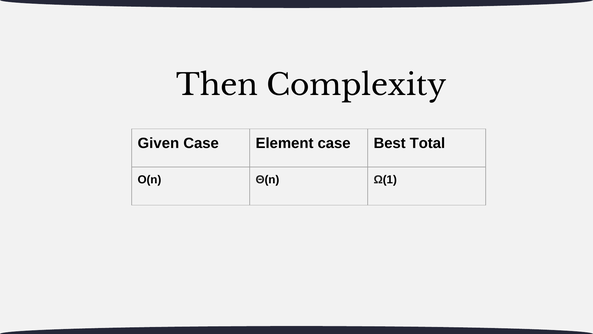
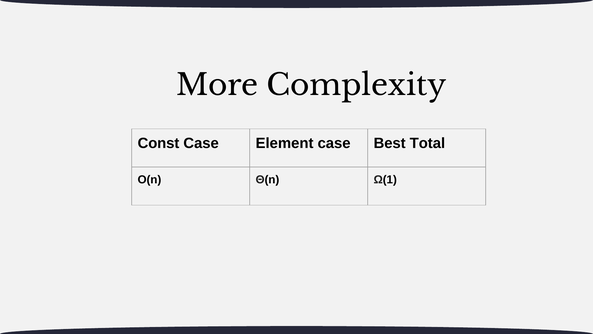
Then: Then -> More
Given: Given -> Const
